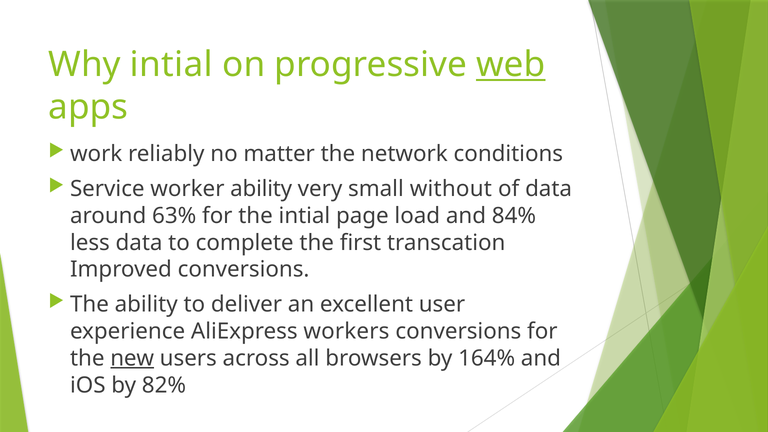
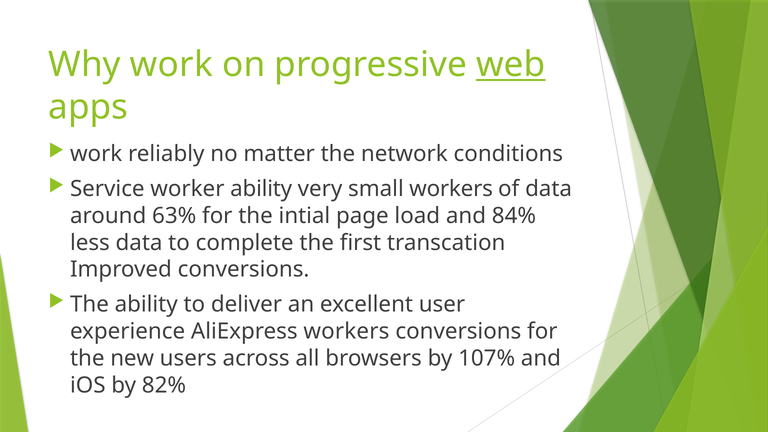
Why intial: intial -> work
small without: without -> workers
new underline: present -> none
164%: 164% -> 107%
